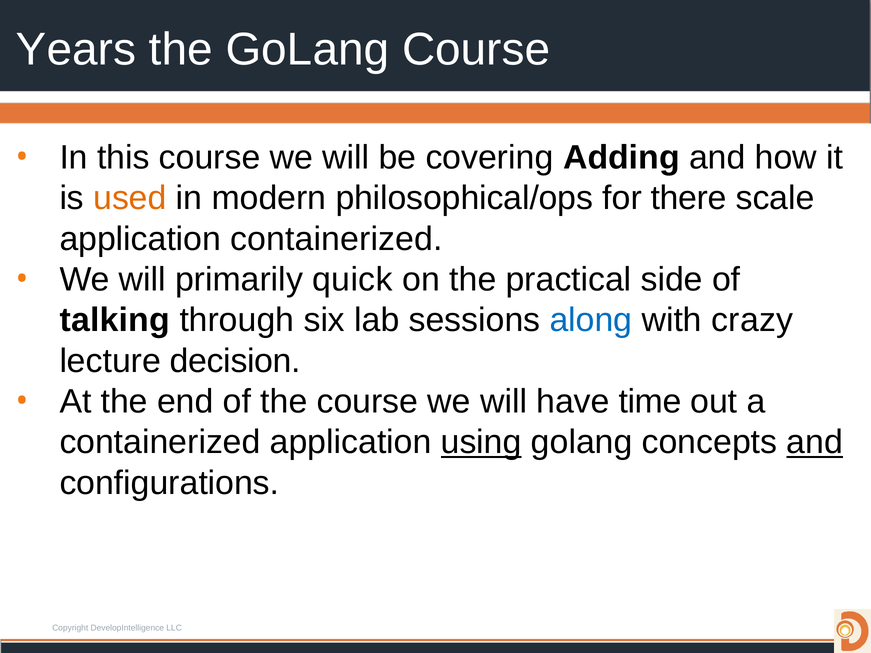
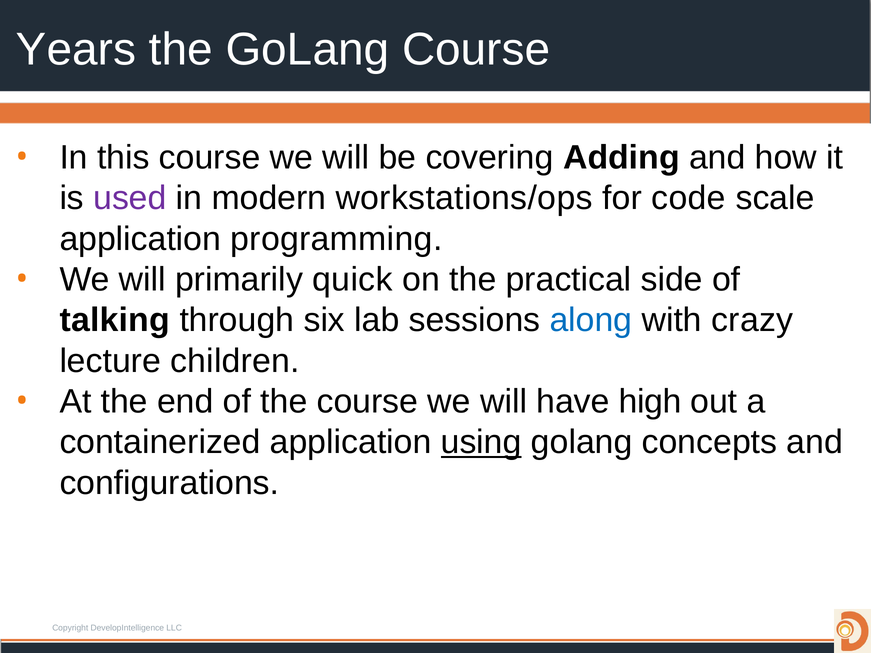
used colour: orange -> purple
philosophical/ops: philosophical/ops -> workstations/ops
there: there -> code
application containerized: containerized -> programming
decision: decision -> children
time: time -> high
and at (815, 442) underline: present -> none
